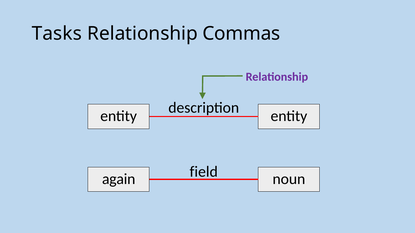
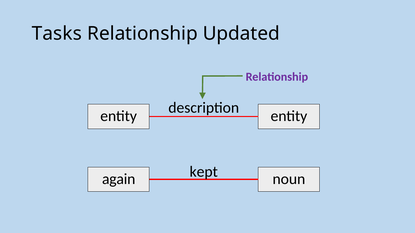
Commas: Commas -> Updated
field: field -> kept
